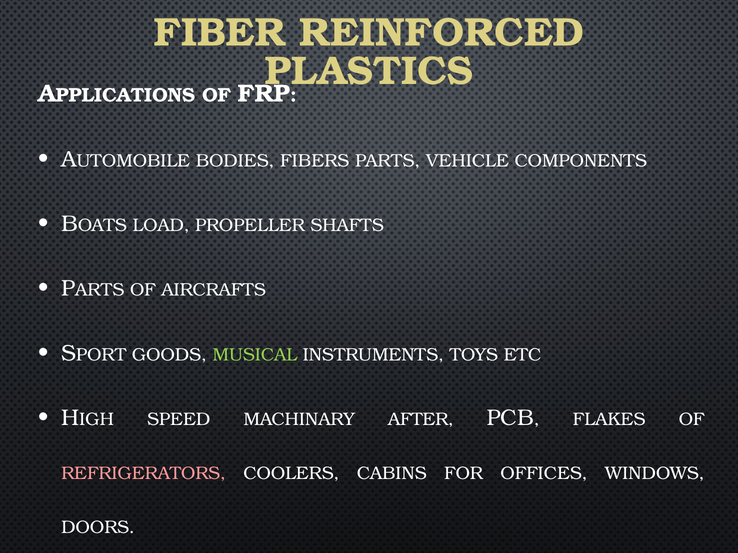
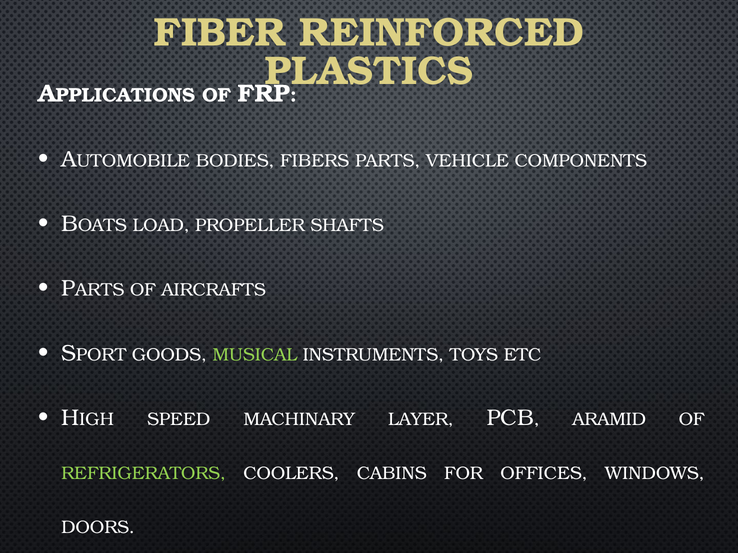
AFTER: AFTER -> LAYER
FLAKES: FLAKES -> ARAMID
REFRIGERATORS colour: pink -> light green
